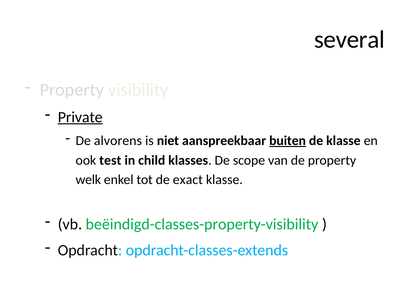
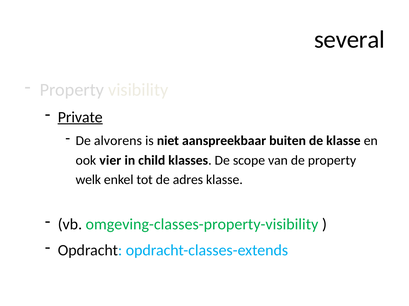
buiten underline: present -> none
test: test -> vier
exact: exact -> adres
beëindigd-classes-property-visibility: beëindigd-classes-property-visibility -> omgeving-classes-property-visibility
